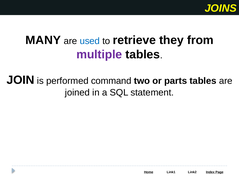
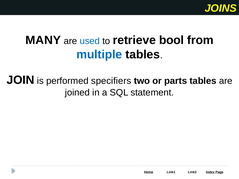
they: they -> bool
multiple colour: purple -> blue
command: command -> specifiers
